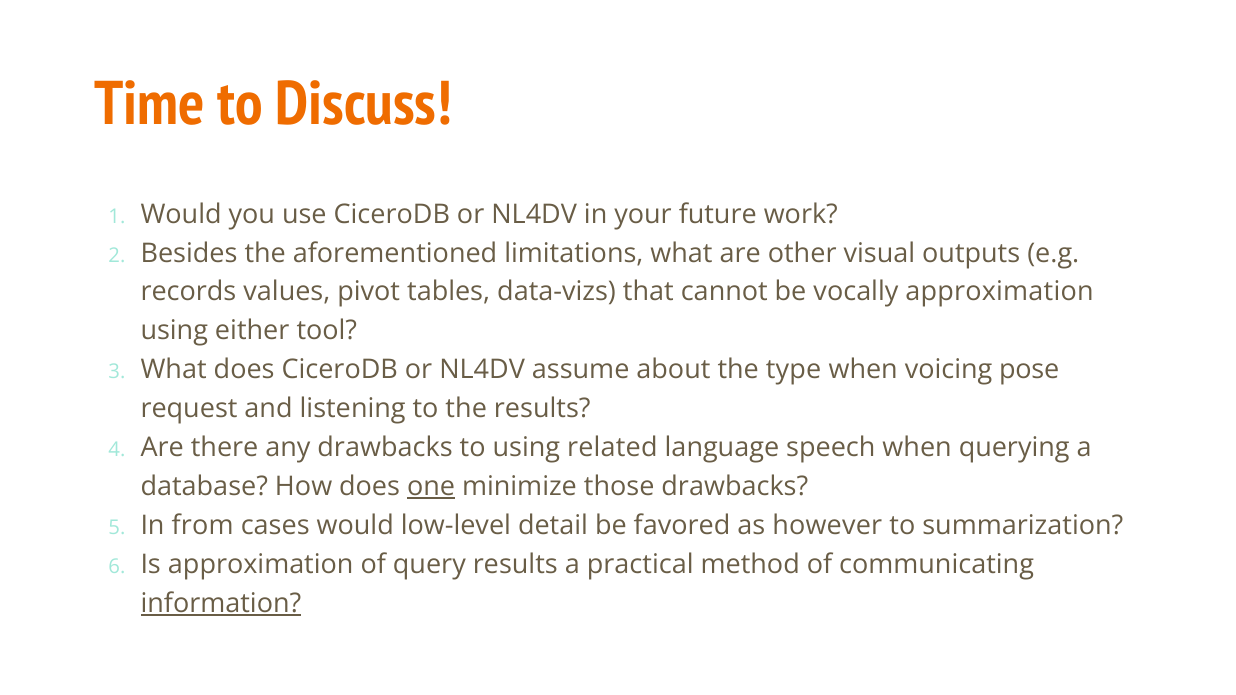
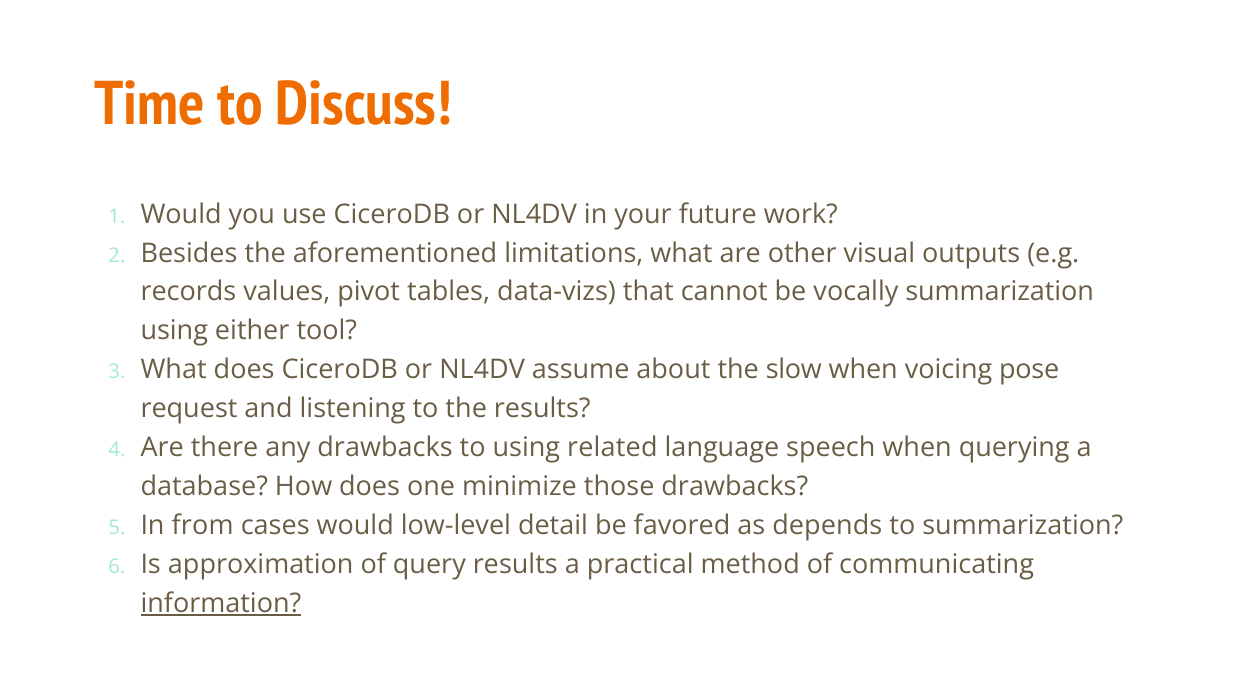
vocally approximation: approximation -> summarization
type: type -> slow
one underline: present -> none
however: however -> depends
